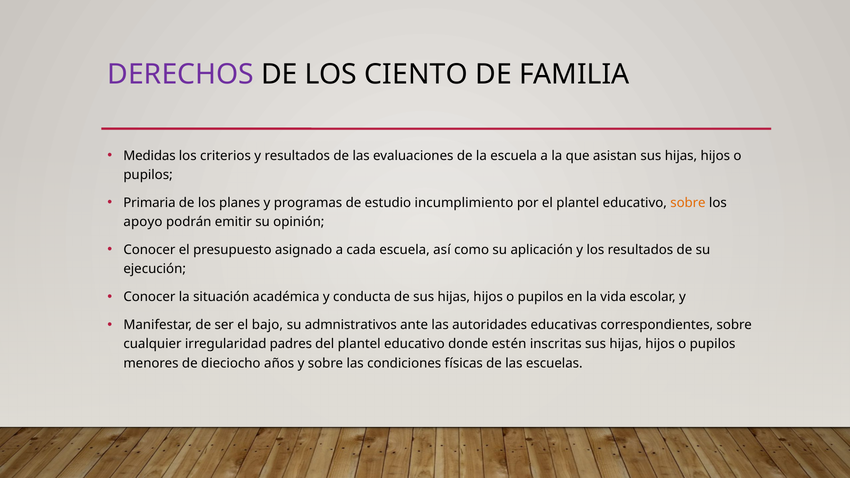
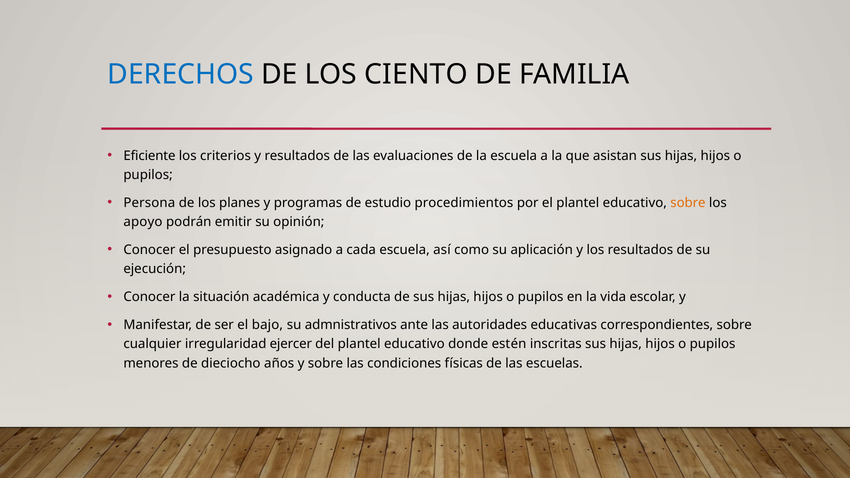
DERECHOS colour: purple -> blue
Medidas: Medidas -> Eficiente
Primaria: Primaria -> Persona
incumplimiento: incumplimiento -> procedimientos
padres: padres -> ejercer
